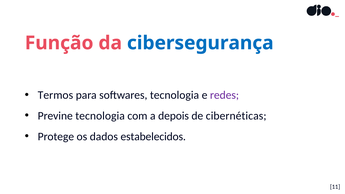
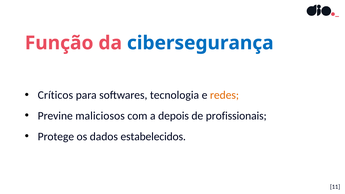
Termos: Termos -> Críticos
redes colour: purple -> orange
Previne tecnologia: tecnologia -> maliciosos
cibernéticas: cibernéticas -> profissionais
